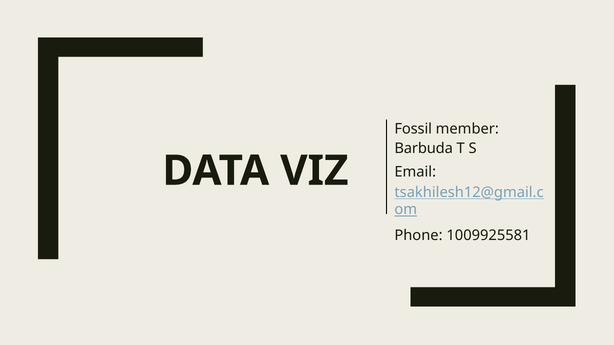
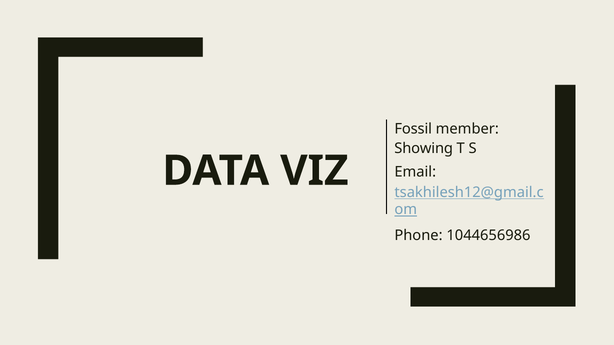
Barbuda: Barbuda -> Showing
1009925581: 1009925581 -> 1044656986
